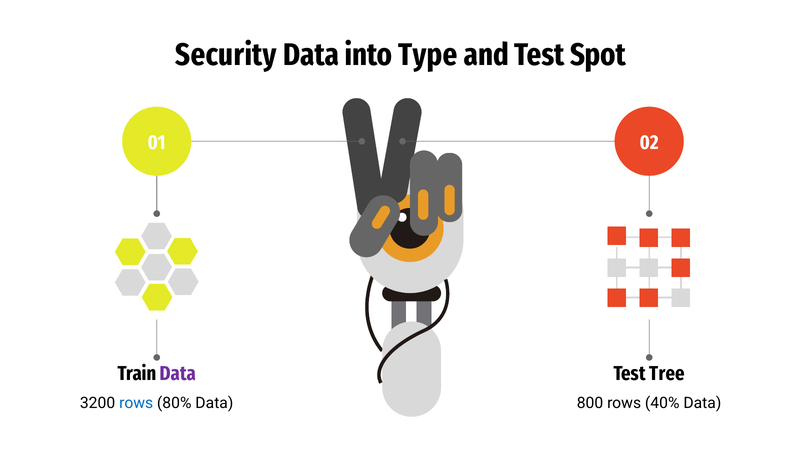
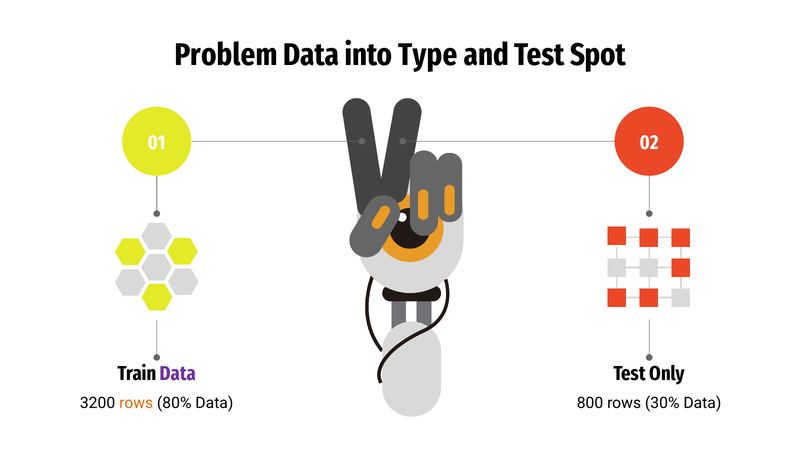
Security: Security -> Problem
Tree: Tree -> Only
rows at (136, 404) colour: blue -> orange
40%: 40% -> 30%
